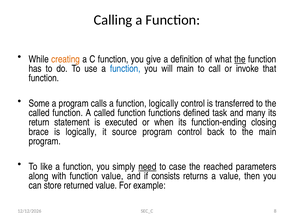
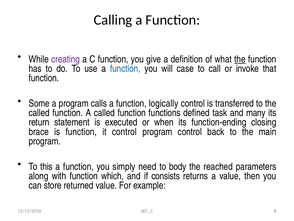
creating colour: orange -> purple
will main: main -> case
is logically: logically -> function
it source: source -> control
like: like -> this
need underline: present -> none
case: case -> body
function value: value -> which
